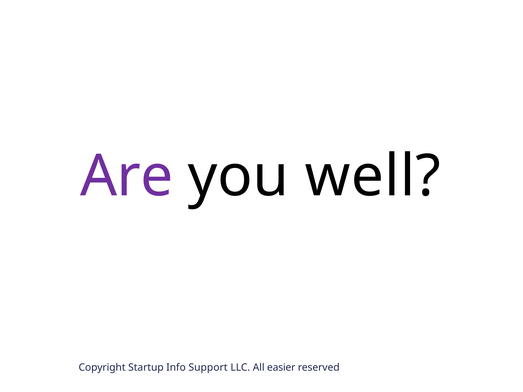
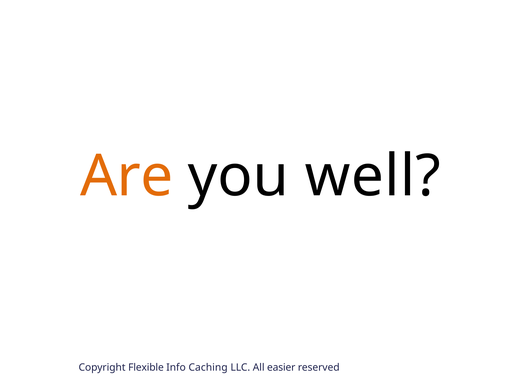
Are colour: purple -> orange
Startup: Startup -> Flexible
Support: Support -> Caching
